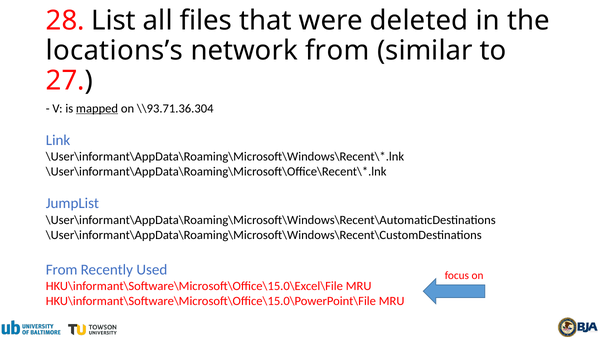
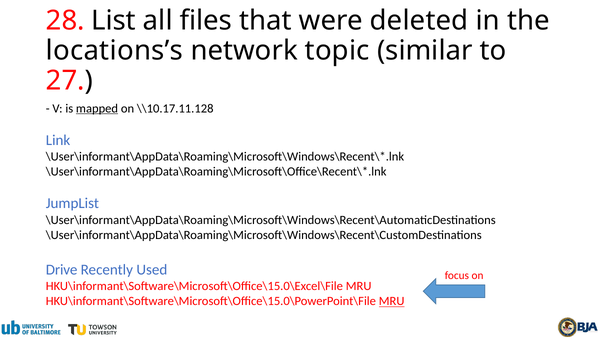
network from: from -> topic
\\93.71.36.304: \\93.71.36.304 -> \\10.17.11.128
From at (62, 269): From -> Drive
MRU at (392, 301) underline: none -> present
